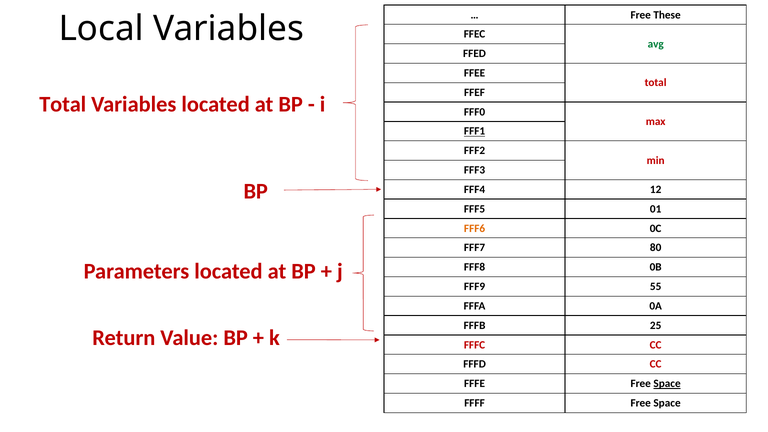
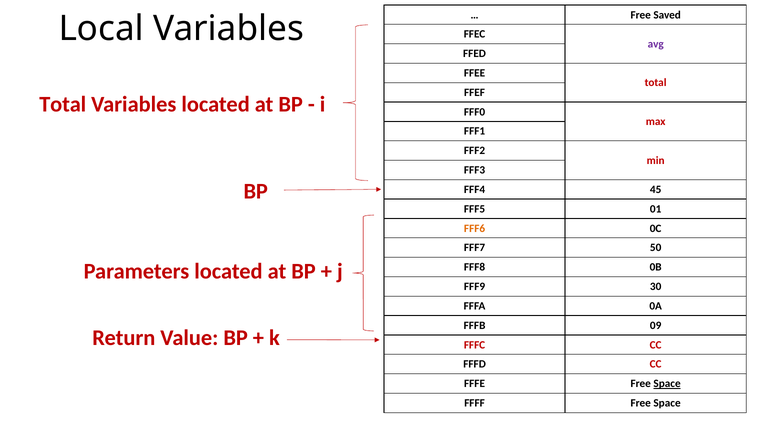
These: These -> Saved
avg colour: green -> purple
FFF1 underline: present -> none
12: 12 -> 45
80: 80 -> 50
55: 55 -> 30
25: 25 -> 09
